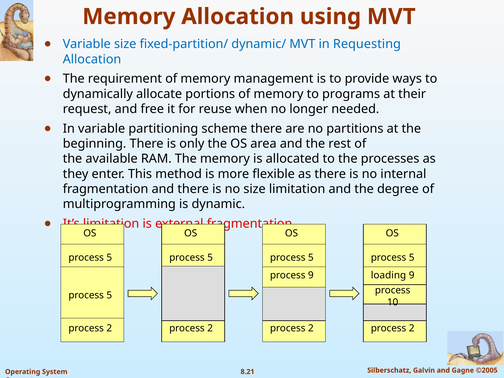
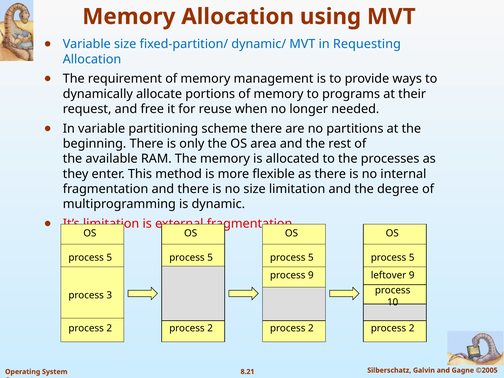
loading: loading -> leftover
5 at (109, 295): 5 -> 3
